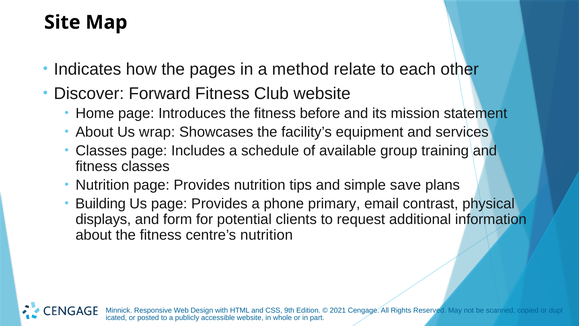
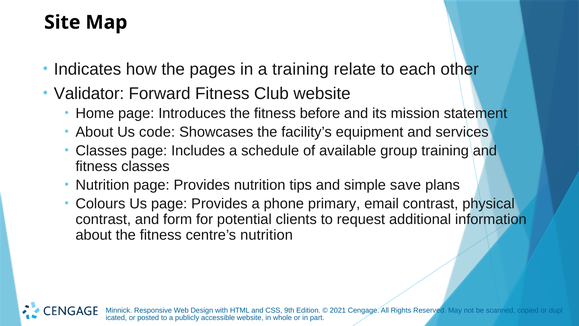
a method: method -> training
Discover: Discover -> Validator
wrap: wrap -> code
Building: Building -> Colours
displays at (103, 219): displays -> contrast
